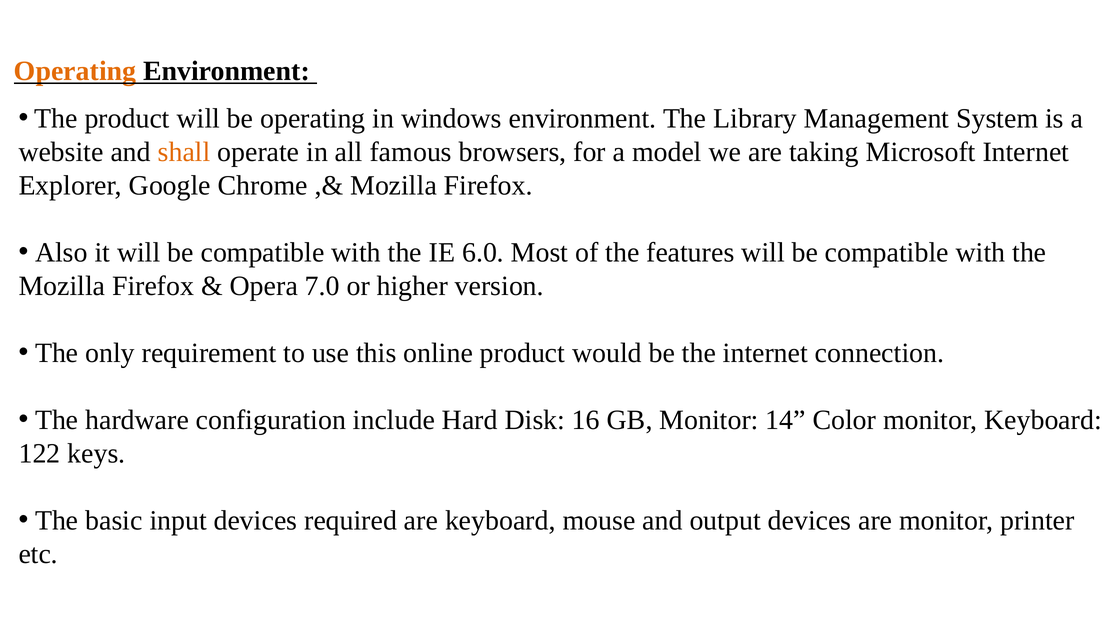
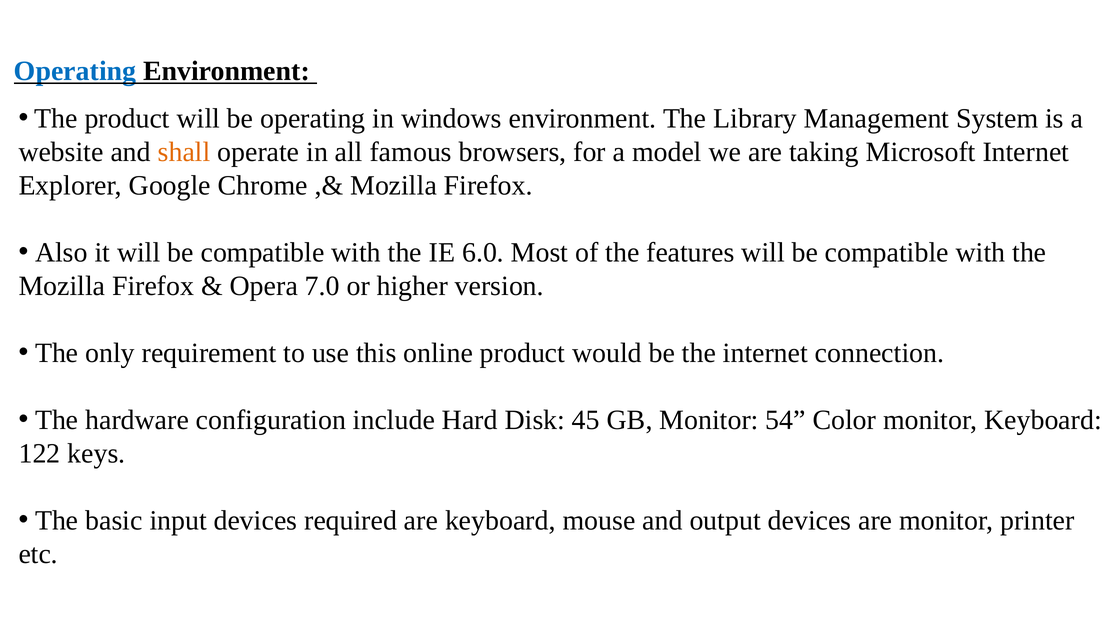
Operating at (75, 71) colour: orange -> blue
16: 16 -> 45
14: 14 -> 54
